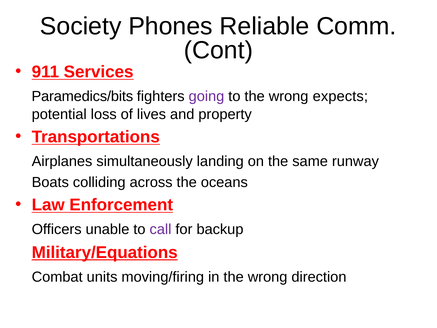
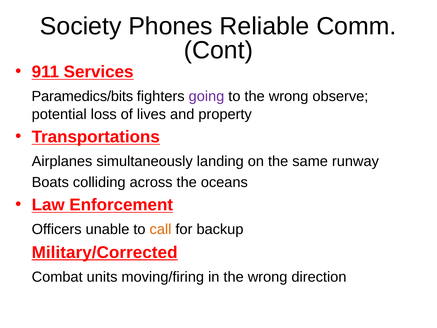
expects: expects -> observe
call colour: purple -> orange
Military/Equations: Military/Equations -> Military/Corrected
